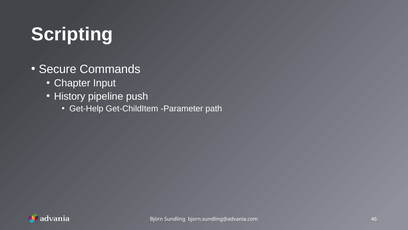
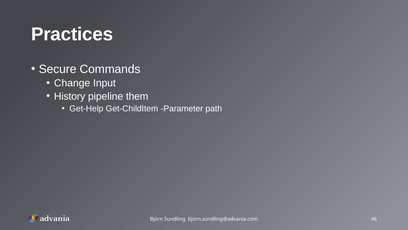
Scripting: Scripting -> Practices
Chapter: Chapter -> Change
push: push -> them
